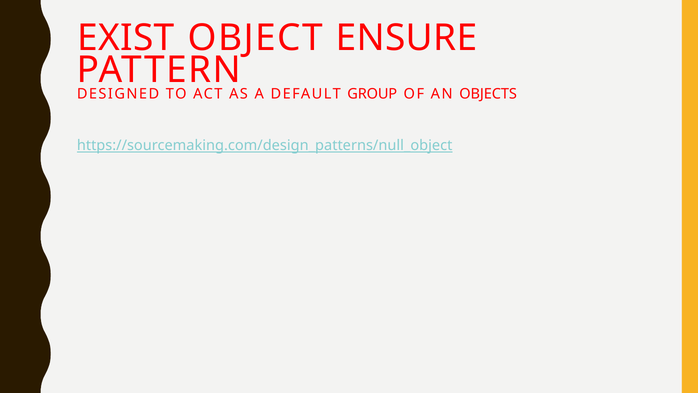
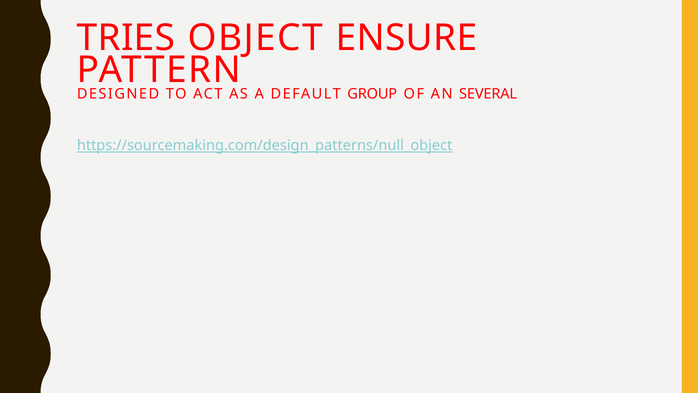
EXIST: EXIST -> TRIES
OBJECTS: OBJECTS -> SEVERAL
